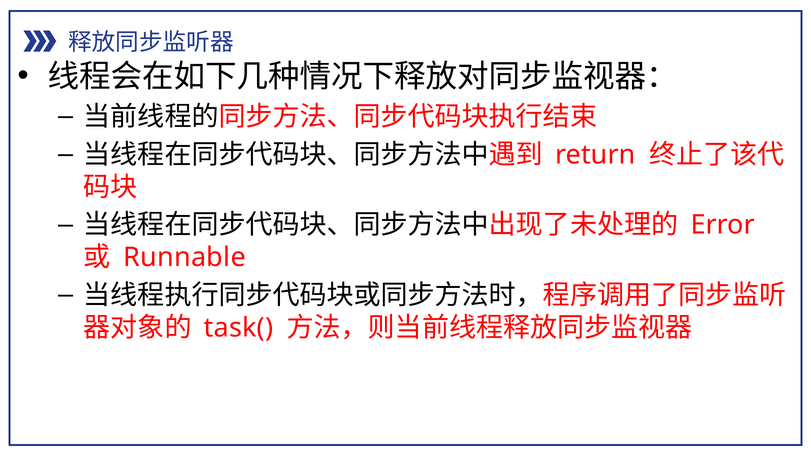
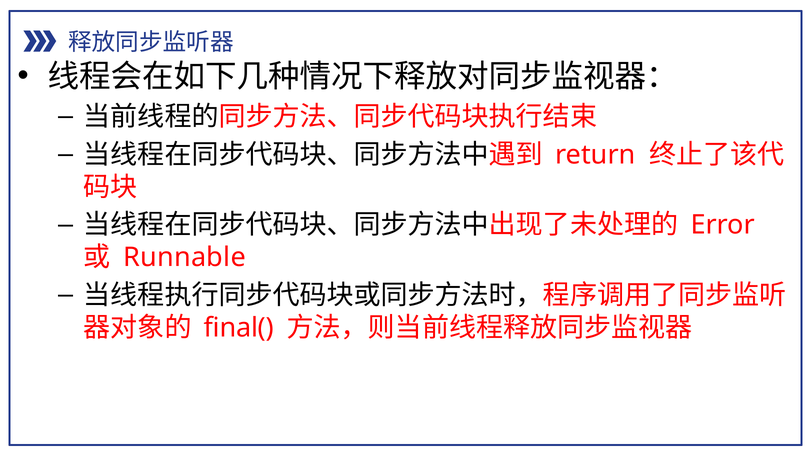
task(: task( -> final(
